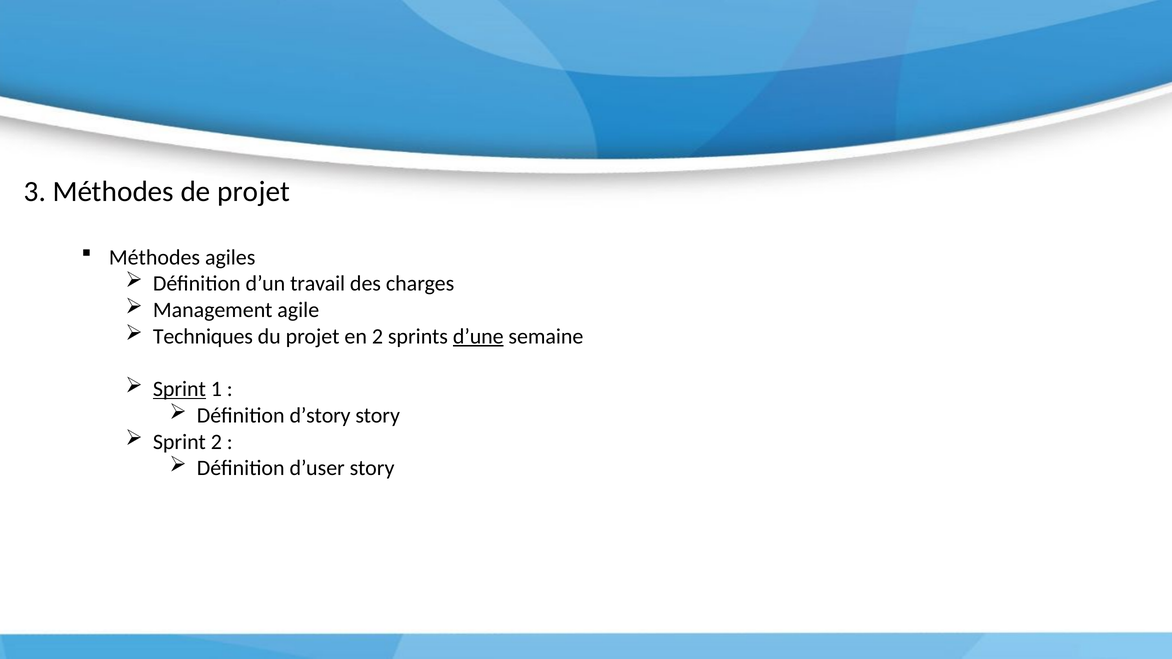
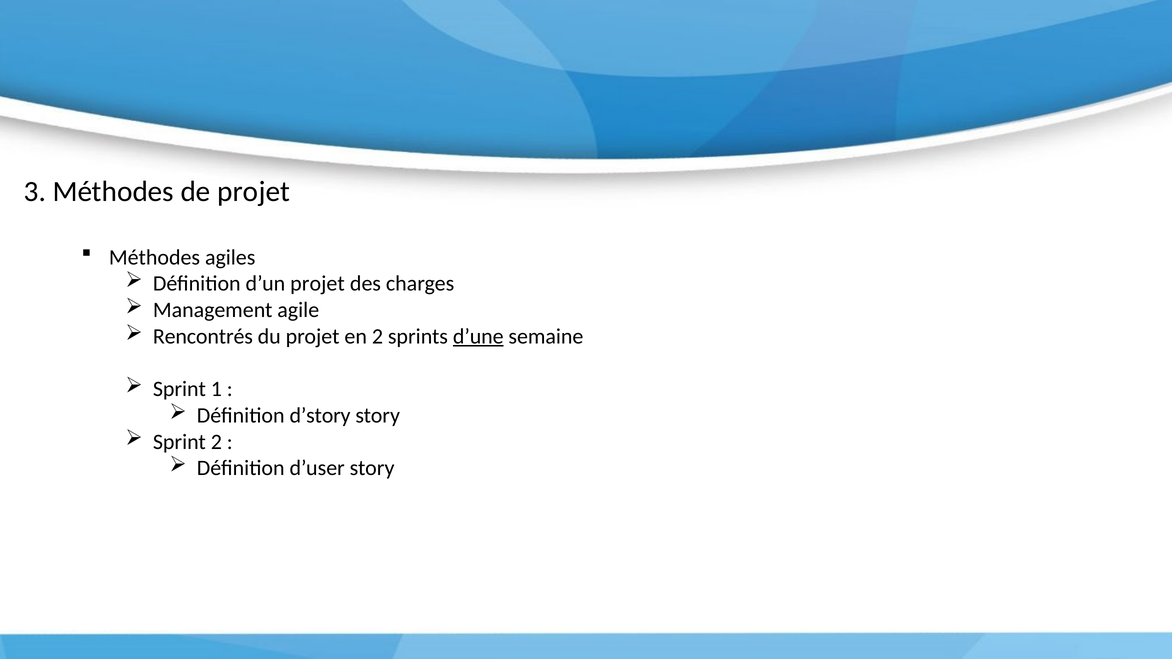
d’un travail: travail -> projet
Techniques: Techniques -> Rencontrés
Sprint at (179, 389) underline: present -> none
